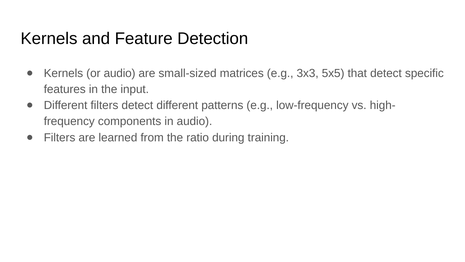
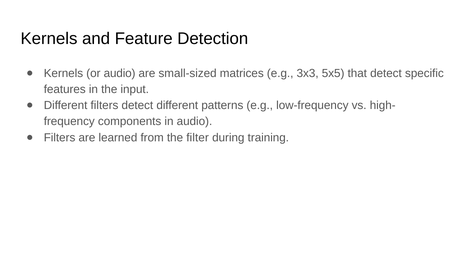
ratio: ratio -> filter
